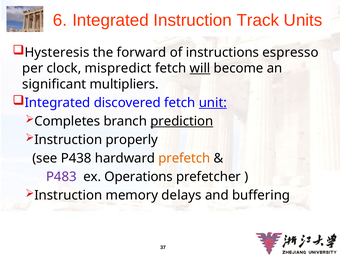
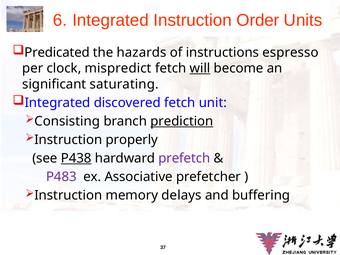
Track: Track -> Order
Hysteresis: Hysteresis -> Predicated
forward: forward -> hazards
multipliers: multipliers -> saturating
unit underline: present -> none
Completes: Completes -> Consisting
P438 underline: none -> present
prefetch colour: orange -> purple
Operations: Operations -> Associative
